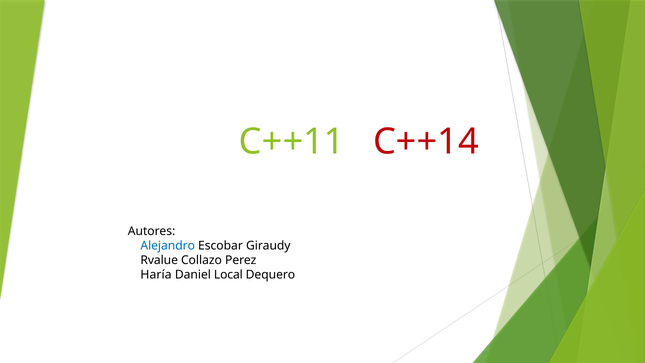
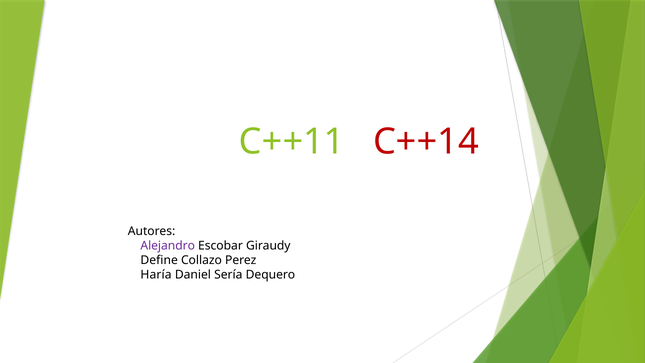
Alejandro colour: blue -> purple
Rvalue: Rvalue -> Define
Local: Local -> Sería
